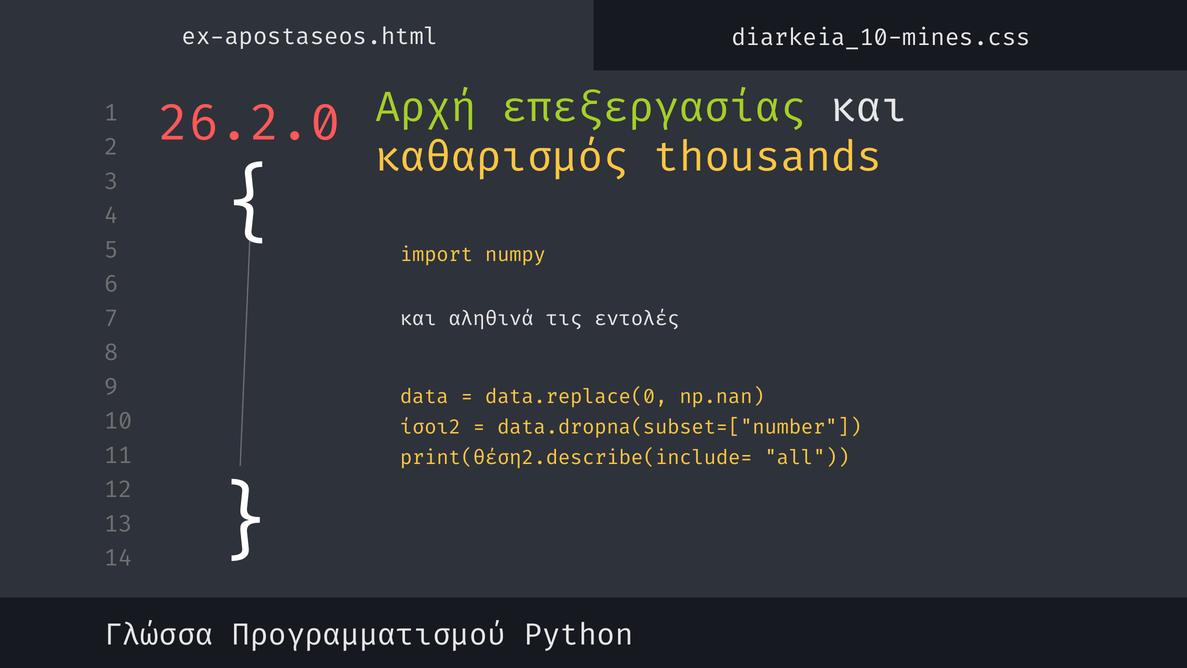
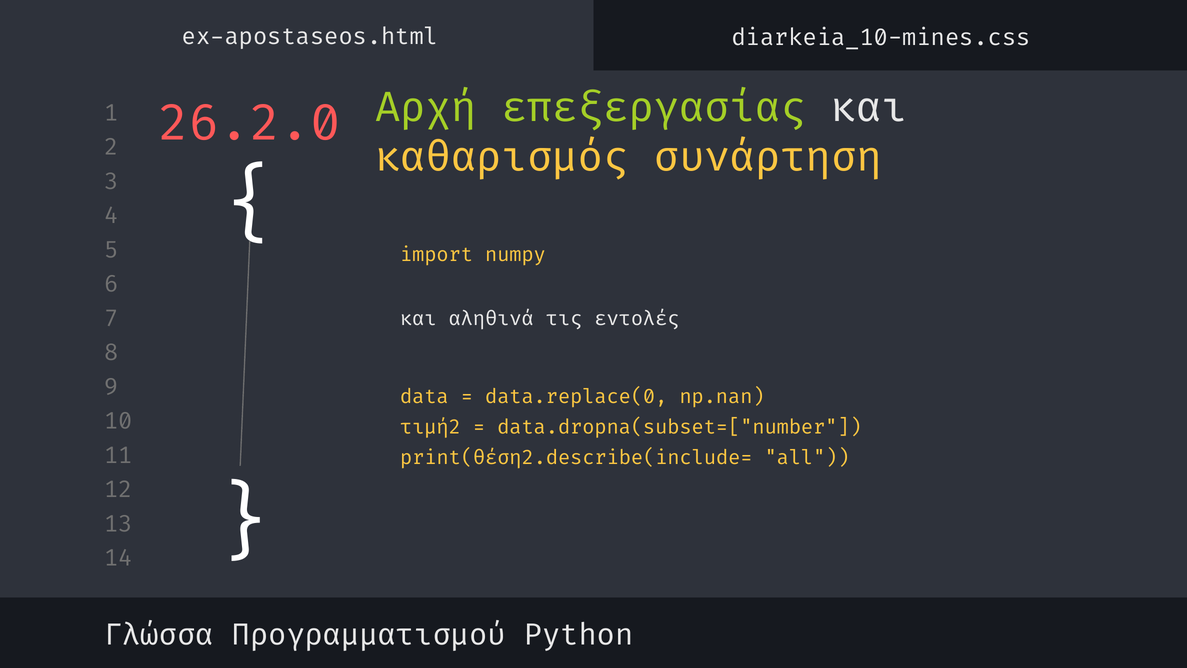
thousands: thousands -> συνάρτηση
ίσοι2: ίσοι2 -> τιμή2
